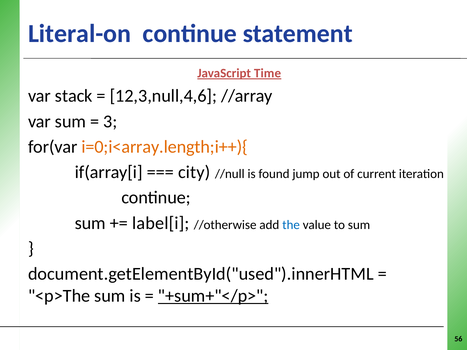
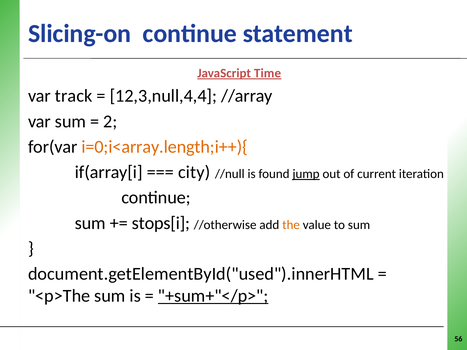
Literal-on: Literal-on -> Slicing-on
stack: stack -> track
12,3,null,4,6: 12,3,null,4,6 -> 12,3,null,4,4
3: 3 -> 2
jump underline: none -> present
label[i: label[i -> stops[i
the colour: blue -> orange
